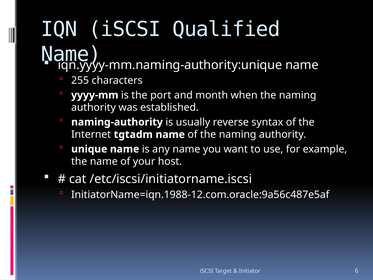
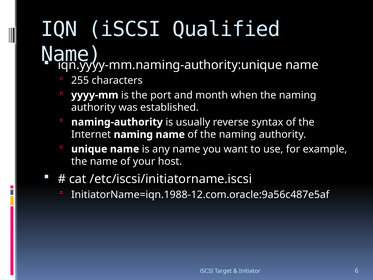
Internet tgtadm: tgtadm -> naming
